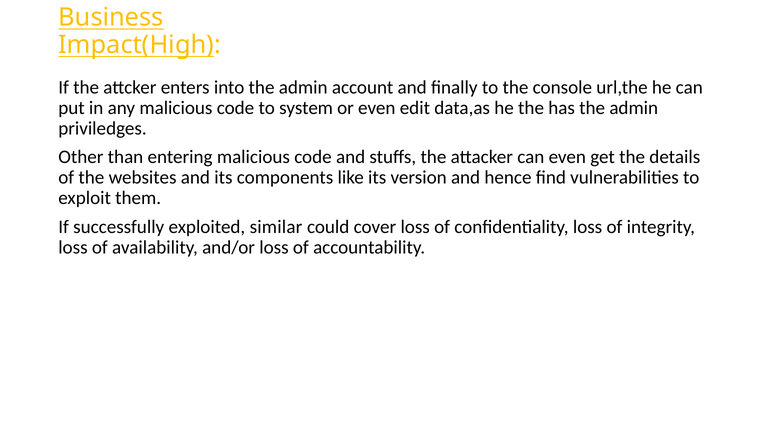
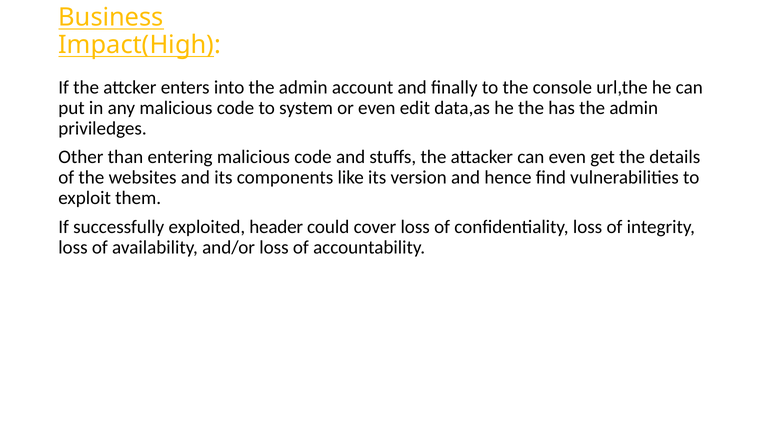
similar: similar -> header
